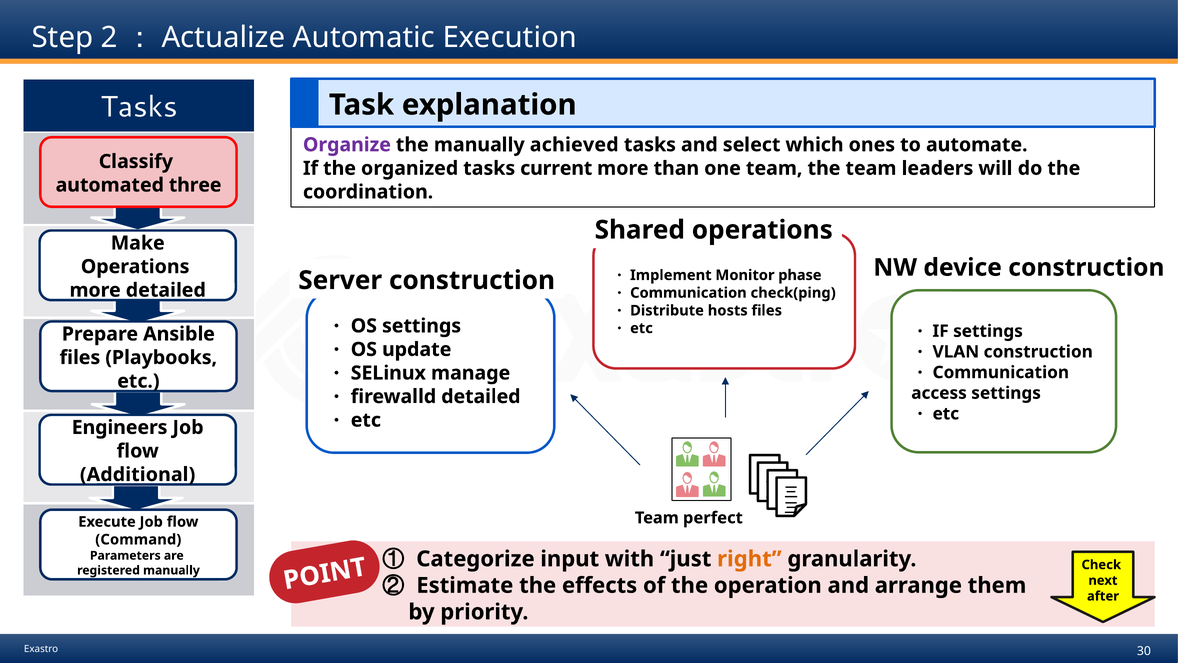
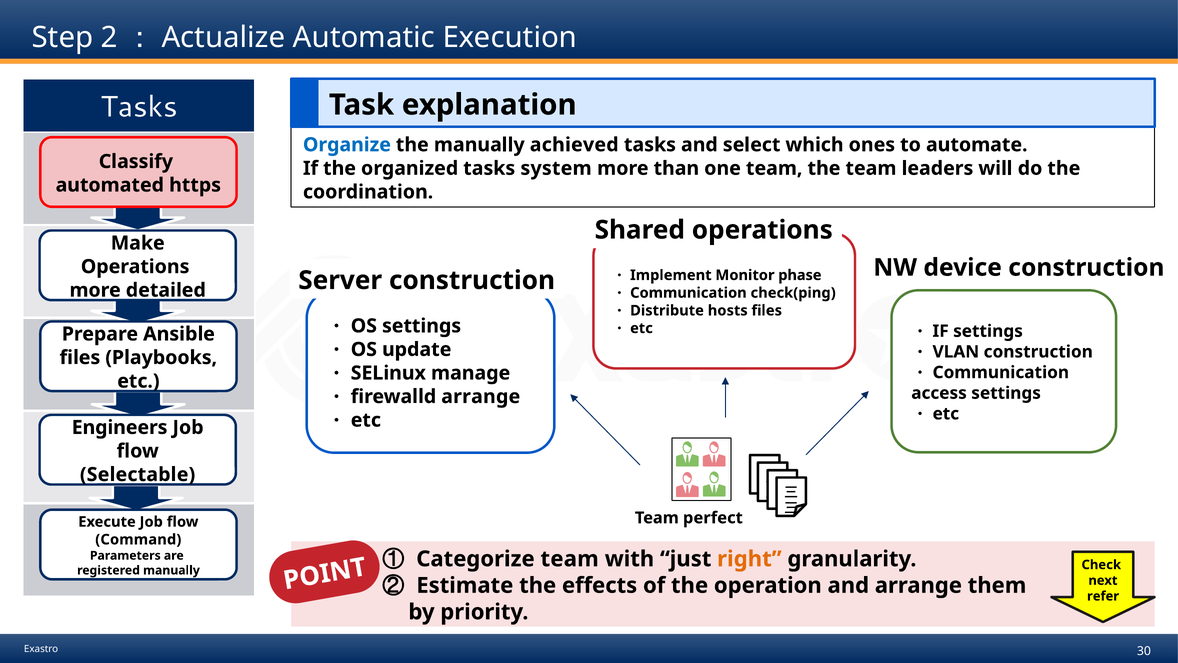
Organize colour: purple -> blue
current: current -> system
three: three -> https
detailed at (481, 396): detailed -> arrange
Additional: Additional -> Selectable
Categorize input: input -> team
after: after -> refer
